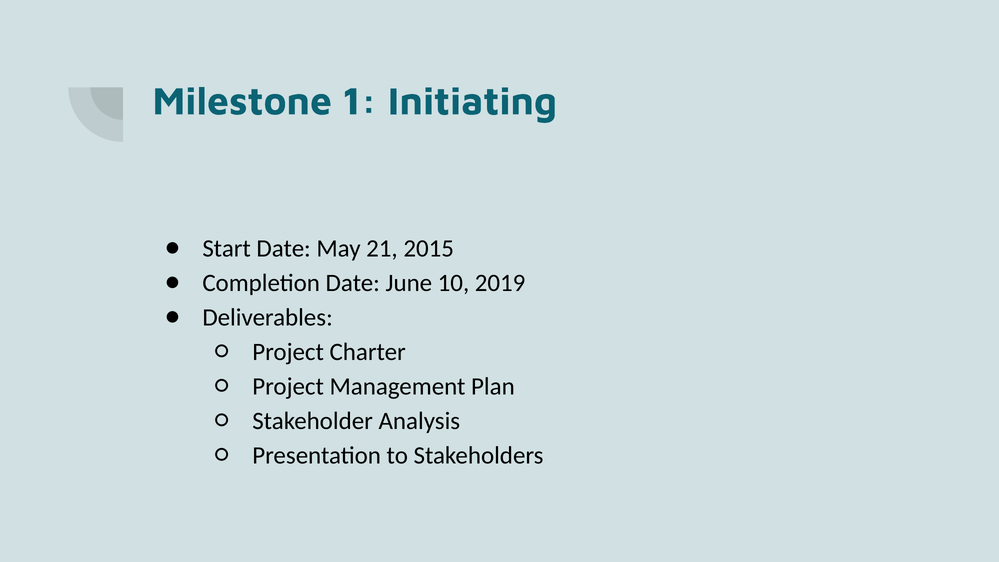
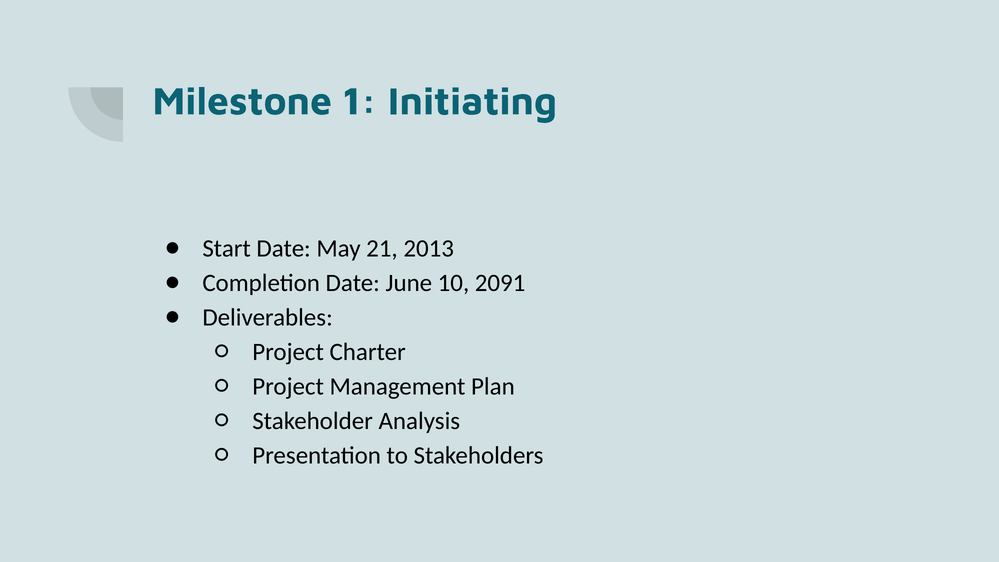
2015: 2015 -> 2013
2019: 2019 -> 2091
